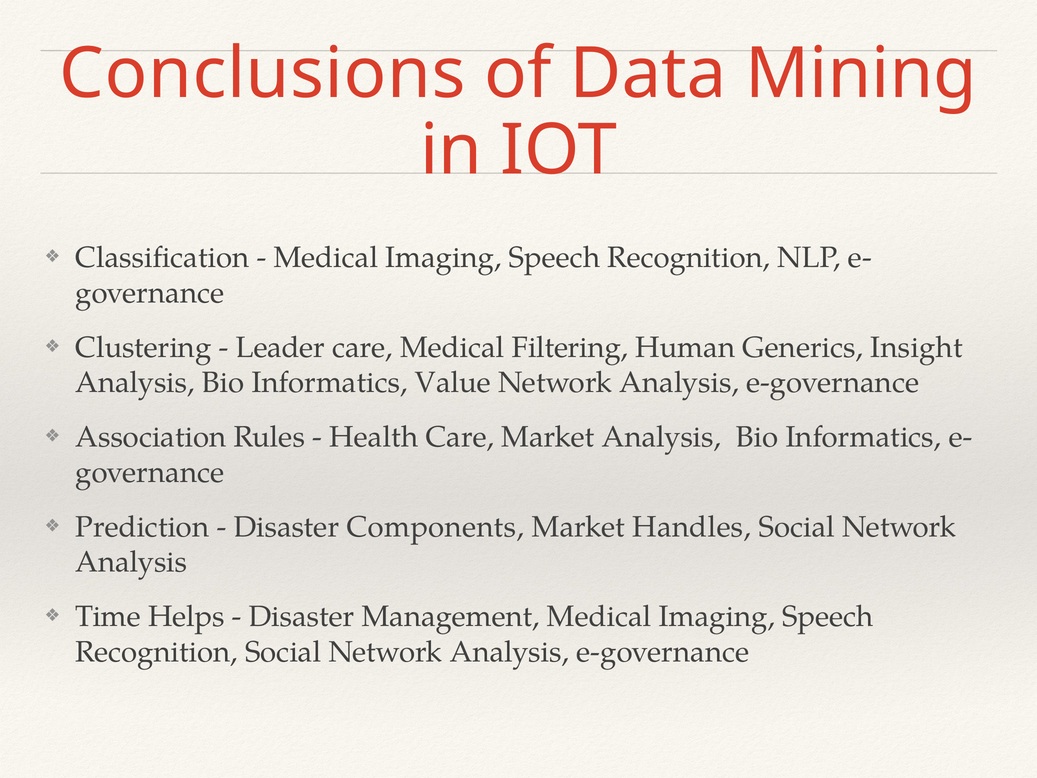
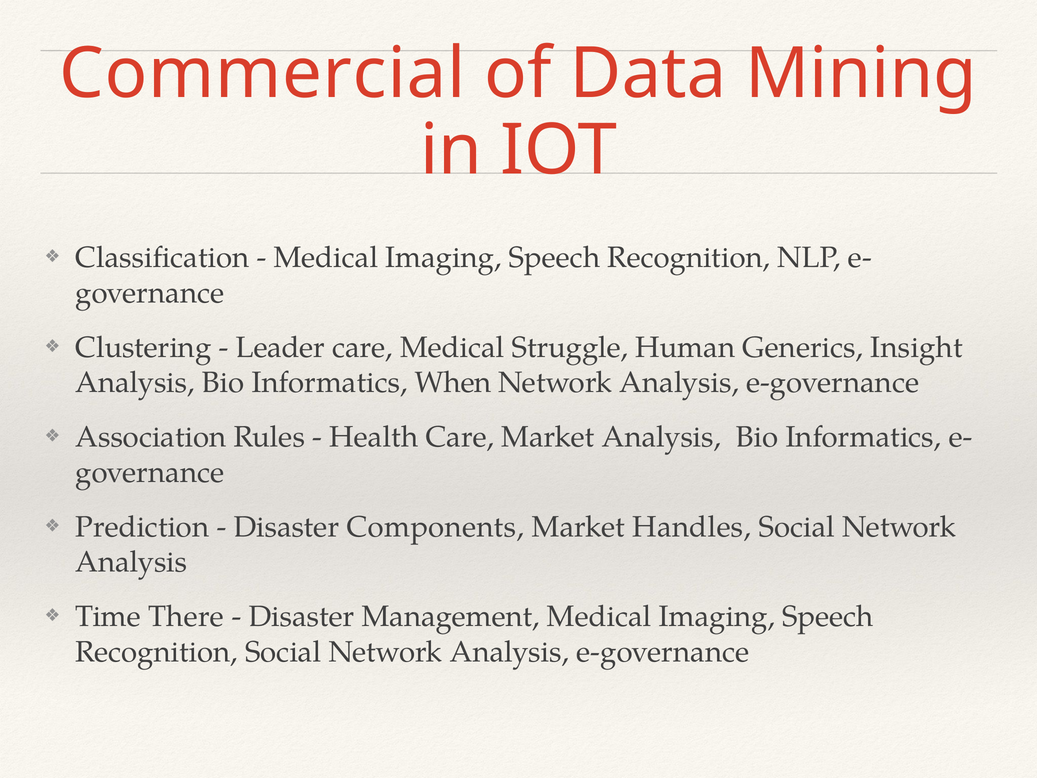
Conclusions: Conclusions -> Commercial
Filtering: Filtering -> Struggle
Value: Value -> When
Helps: Helps -> There
